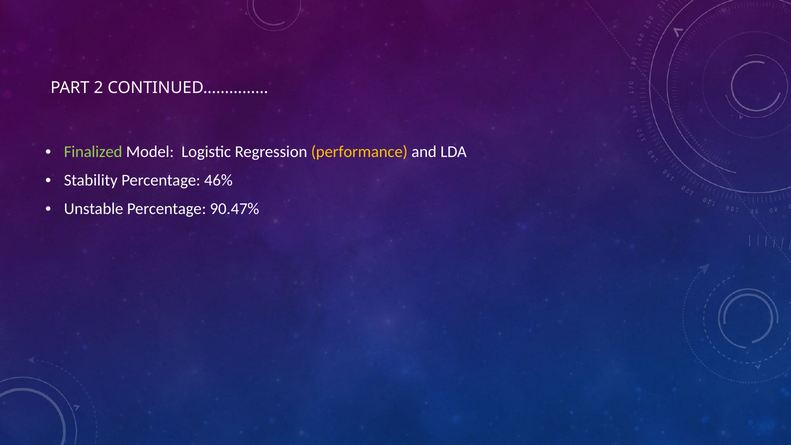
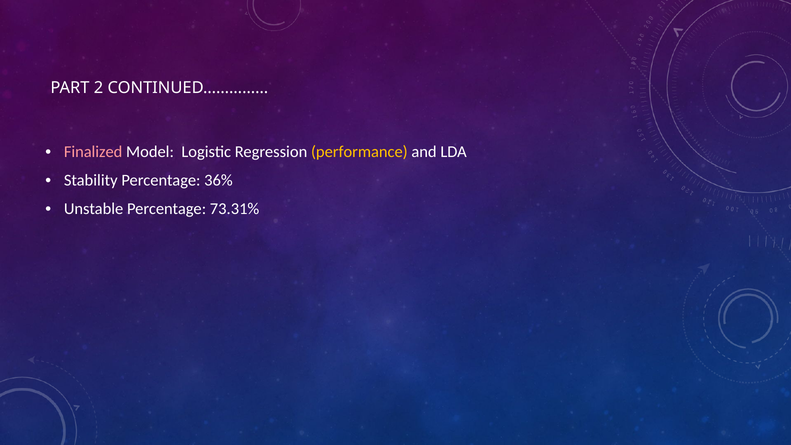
Finalized colour: light green -> pink
46%: 46% -> 36%
90.47%: 90.47% -> 73.31%
